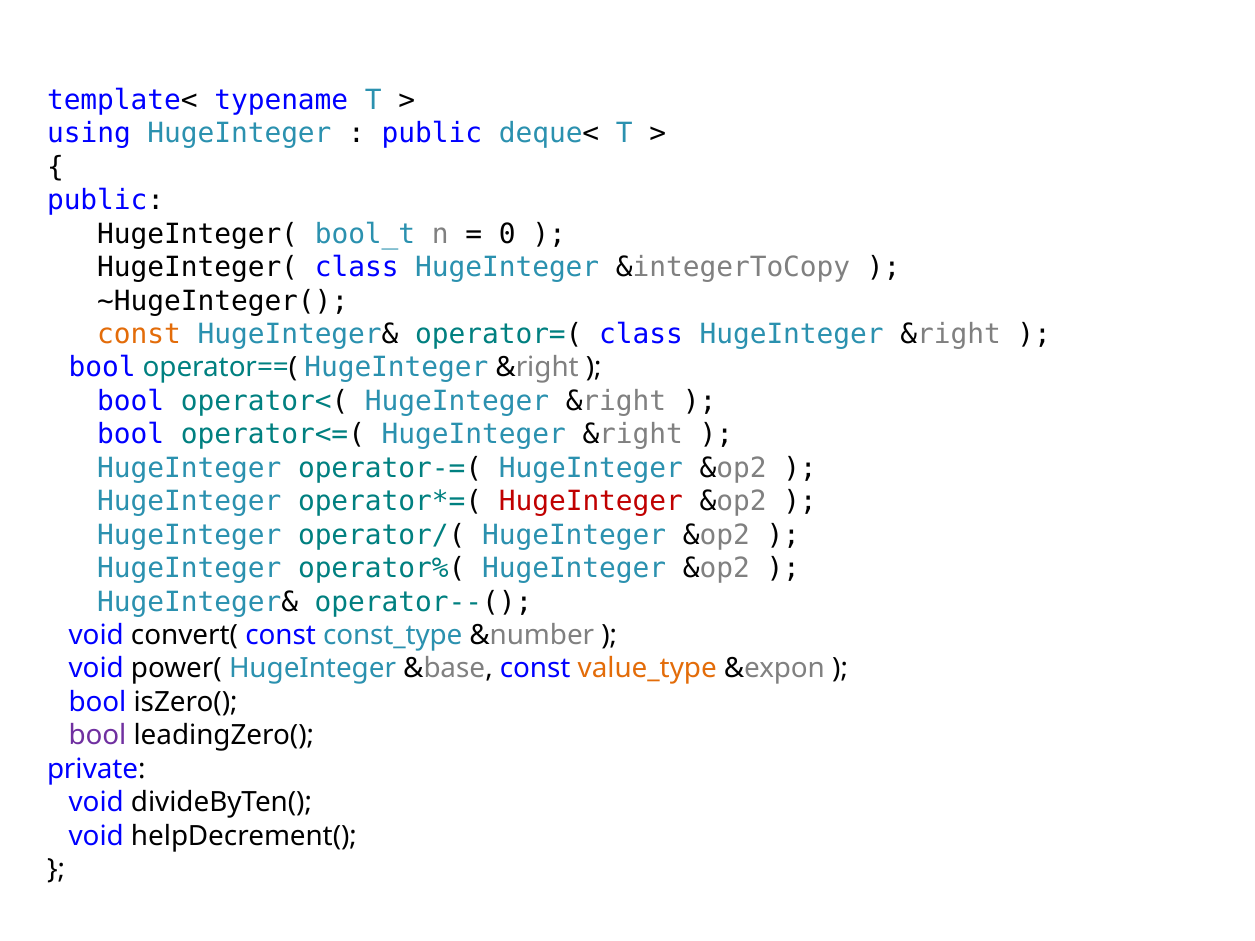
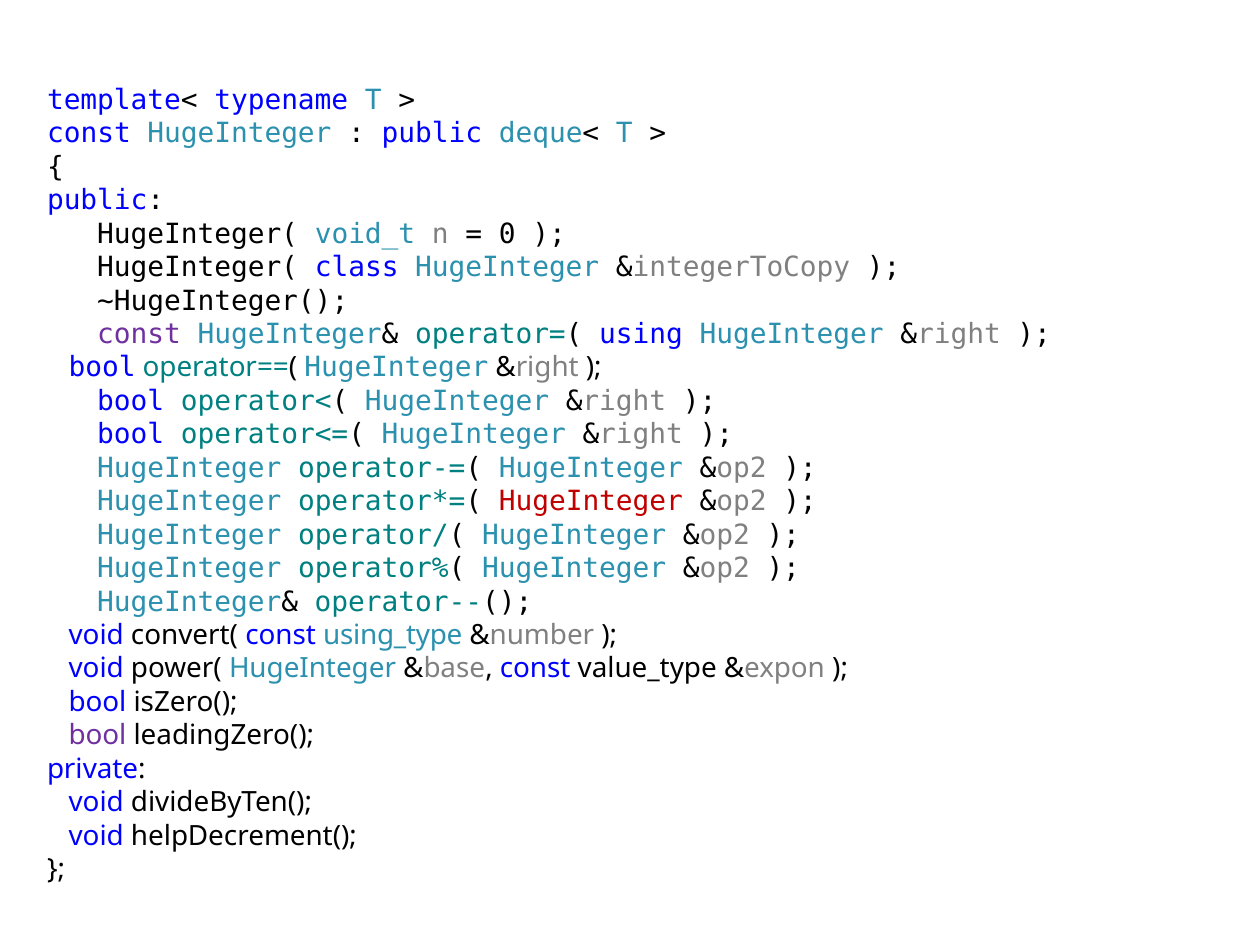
using at (89, 134): using -> const
bool_t: bool_t -> void_t
const at (139, 334) colour: orange -> purple
operator=( class: class -> using
const_type: const_type -> using_type
value_type colour: orange -> black
